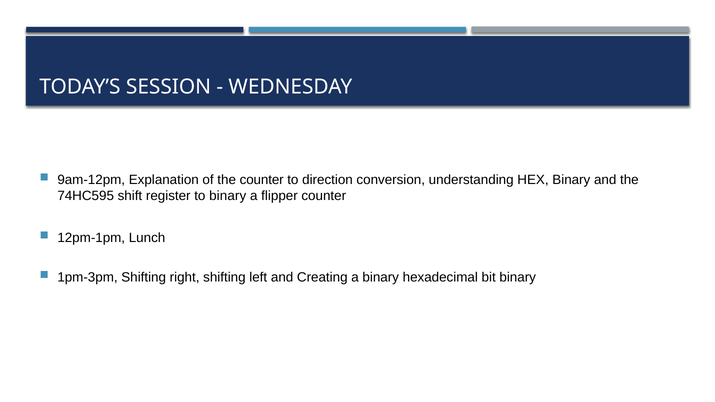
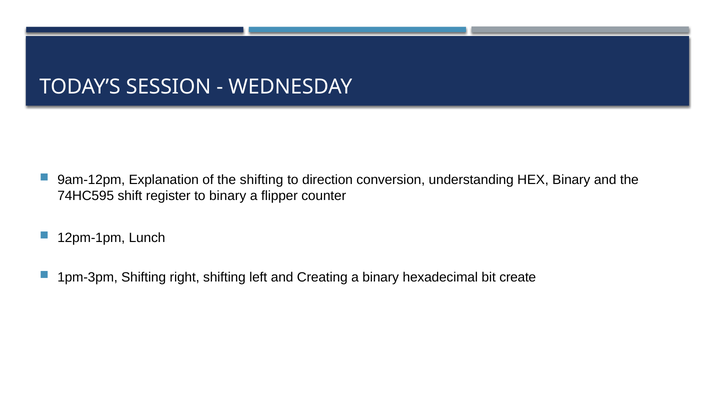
the counter: counter -> shifting
bit binary: binary -> create
